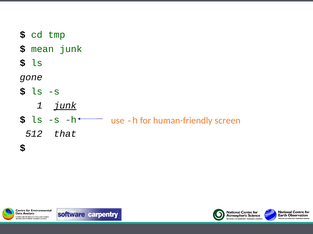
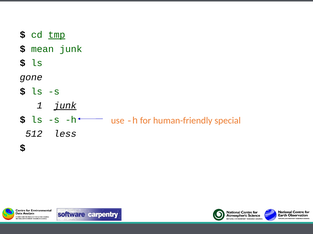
tmp underline: none -> present
screen: screen -> special
that: that -> less
